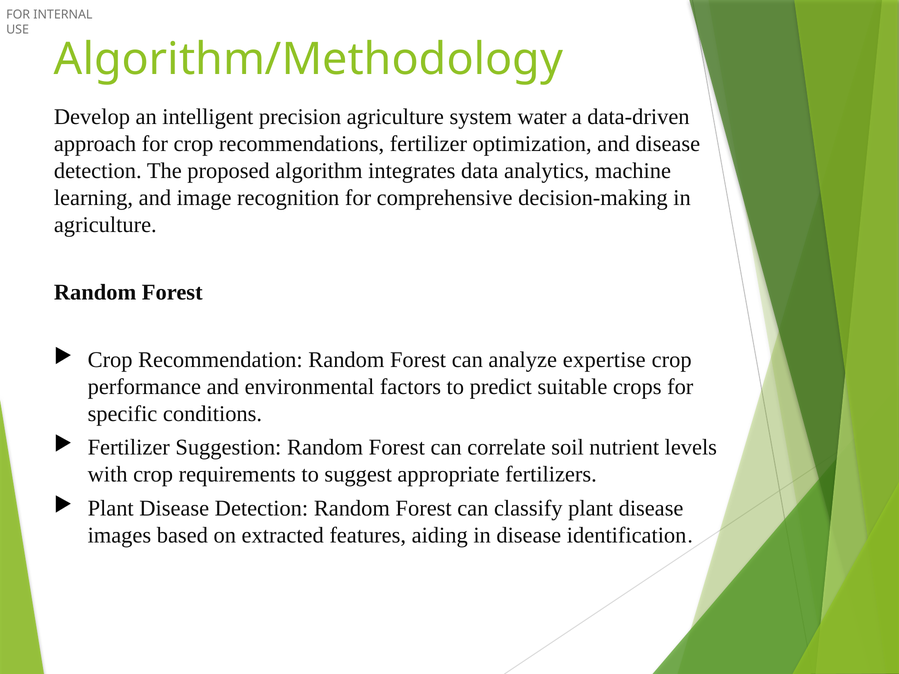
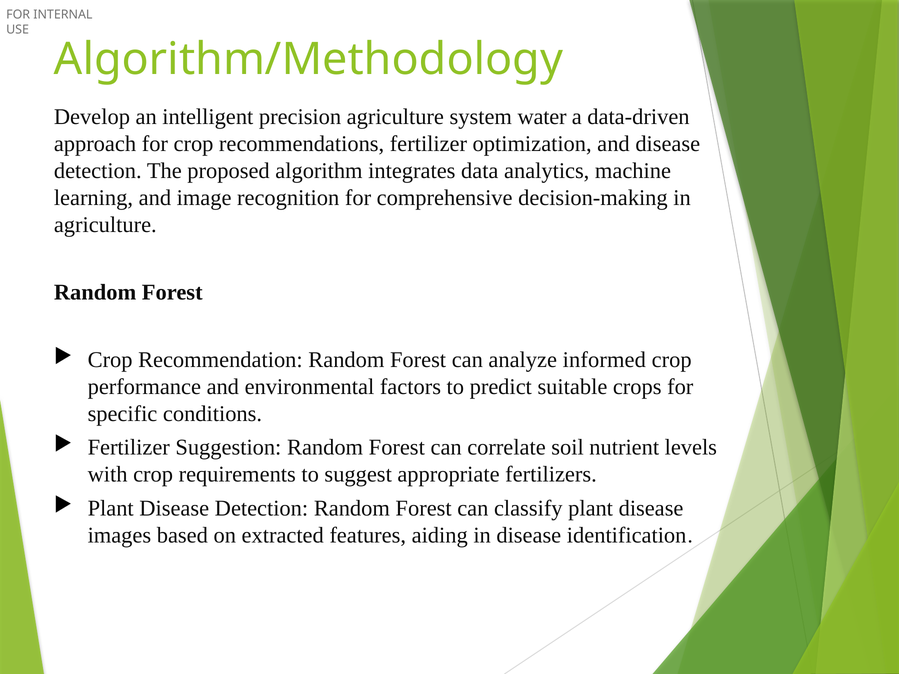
expertise: expertise -> informed
